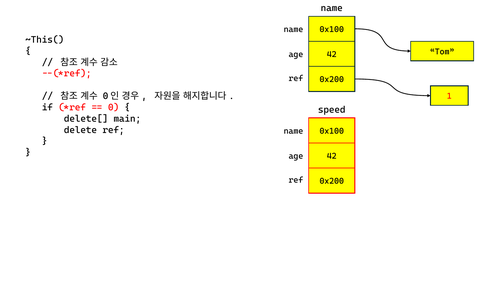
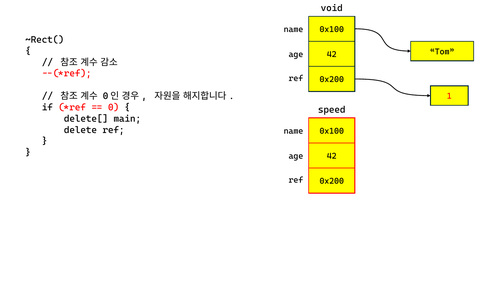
name at (332, 8): name -> void
~This(: ~This( -> ~Rect(
